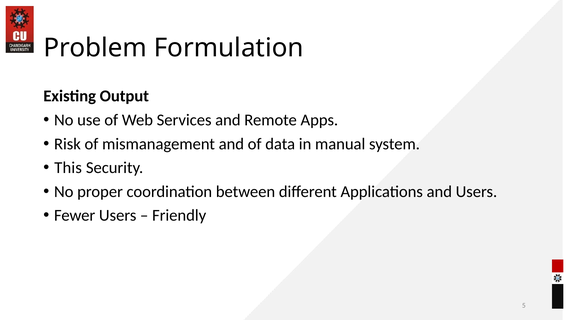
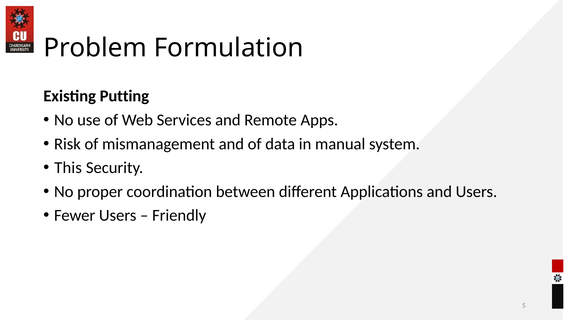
Output: Output -> Putting
